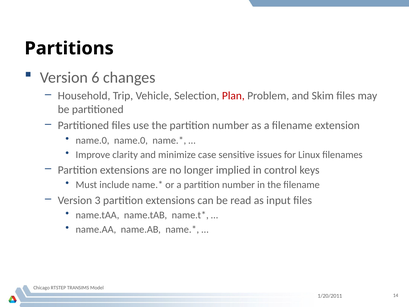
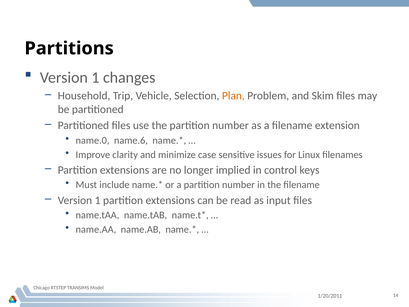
6 at (95, 77): 6 -> 1
Plan colour: red -> orange
name.0 name.0: name.0 -> name.6
3 at (98, 200): 3 -> 1
